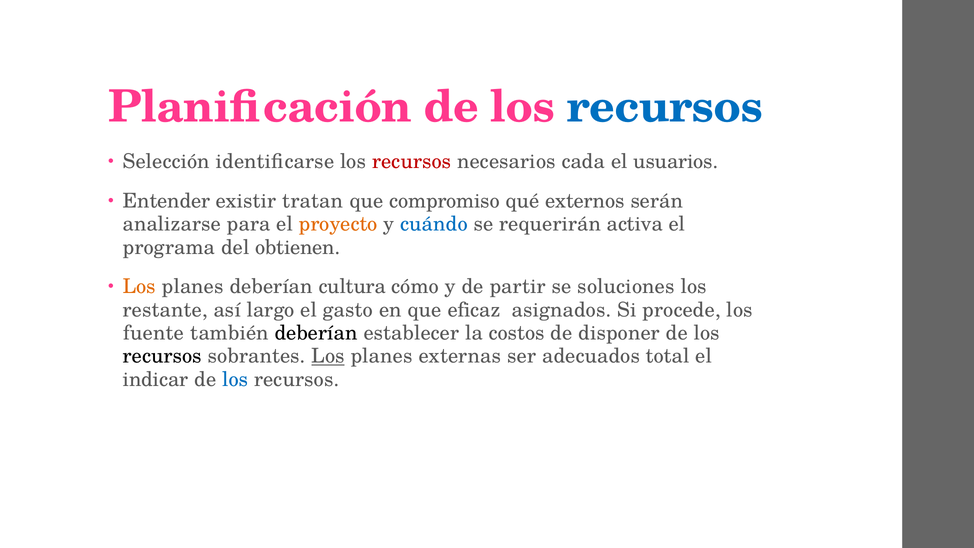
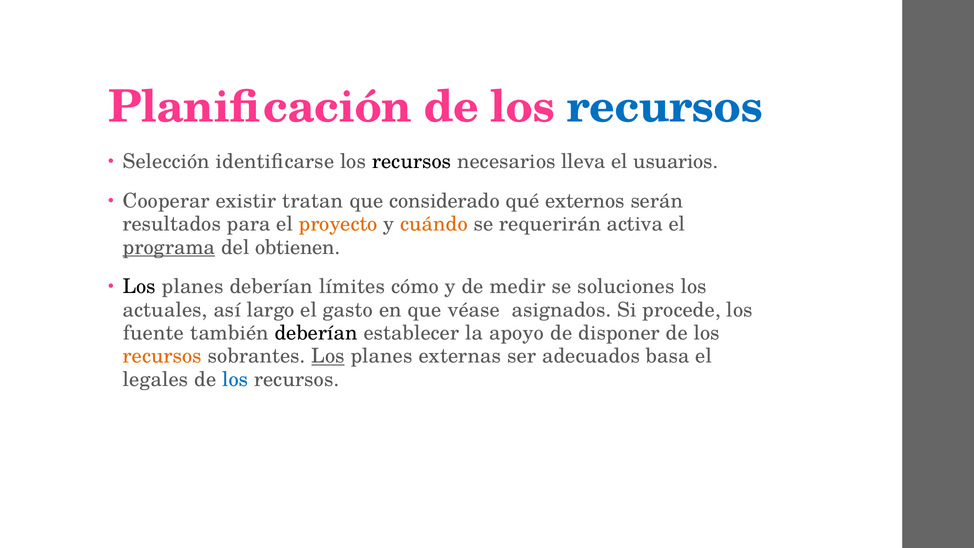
recursos at (412, 162) colour: red -> black
cada: cada -> lleva
Entender: Entender -> Cooperar
compromiso: compromiso -> considerado
analizarse: analizarse -> resultados
cuándo colour: blue -> orange
programa underline: none -> present
Los at (139, 287) colour: orange -> black
cultura: cultura -> límites
partir: partir -> medir
restante: restante -> actuales
eficaz: eficaz -> véase
costos: costos -> apoyo
recursos at (162, 356) colour: black -> orange
total: total -> basa
indicar: indicar -> legales
